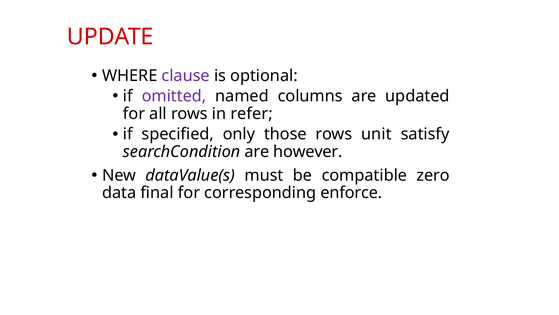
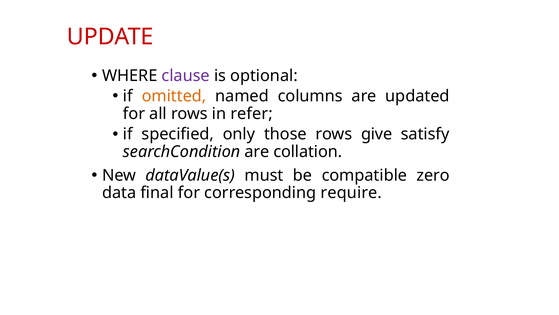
omitted colour: purple -> orange
unit: unit -> give
however: however -> collation
enforce: enforce -> require
